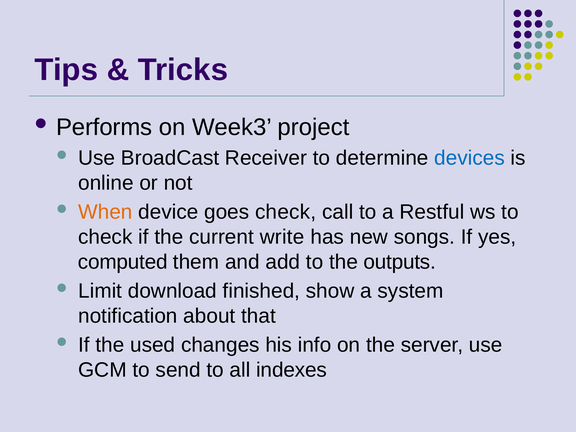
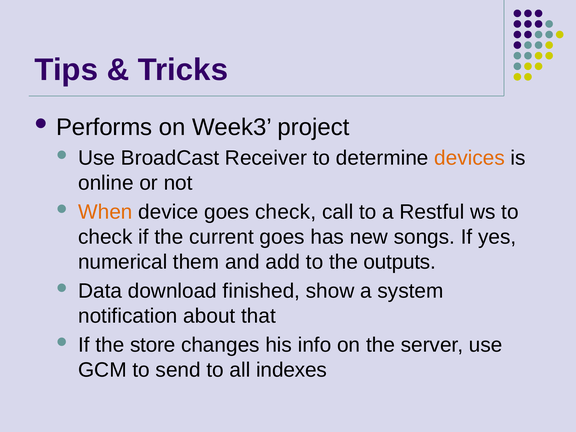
devices colour: blue -> orange
current write: write -> goes
computed: computed -> numerical
Limit: Limit -> Data
used: used -> store
